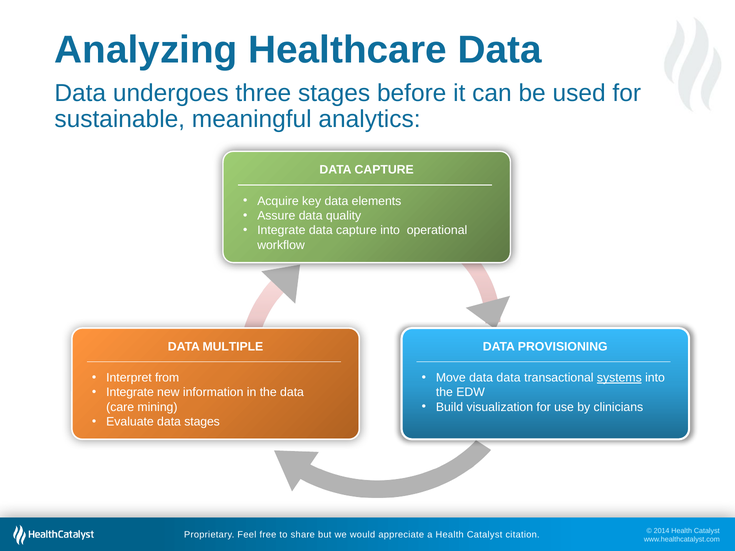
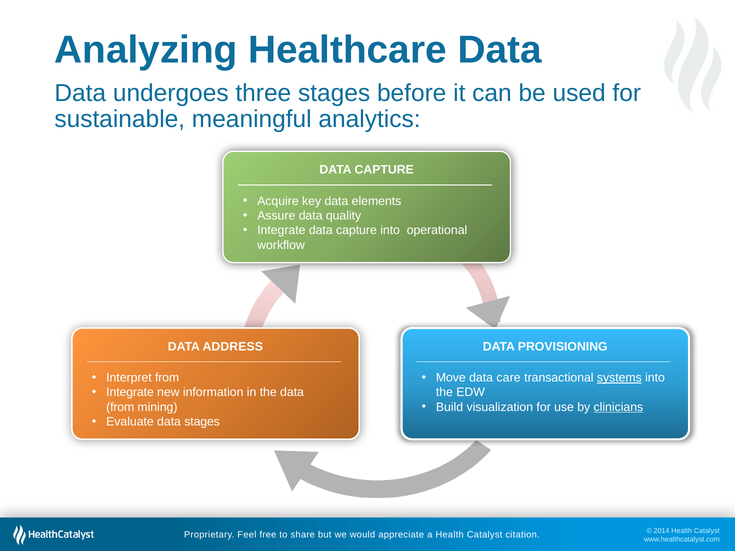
MULTIPLE: MULTIPLE -> ADDRESS
Move data data: data -> care
clinicians underline: none -> present
care at (120, 407): care -> from
